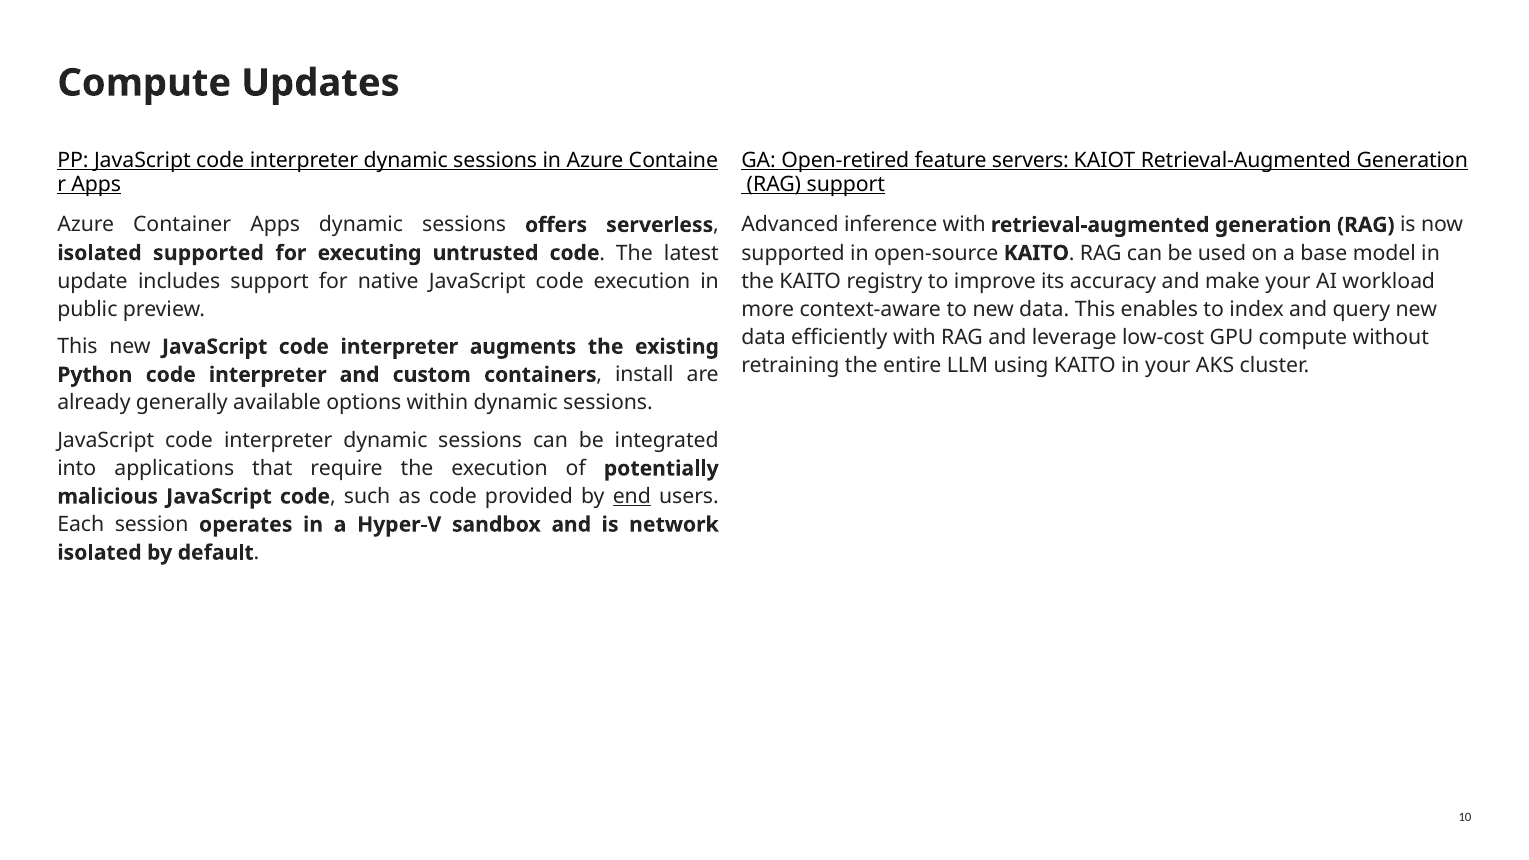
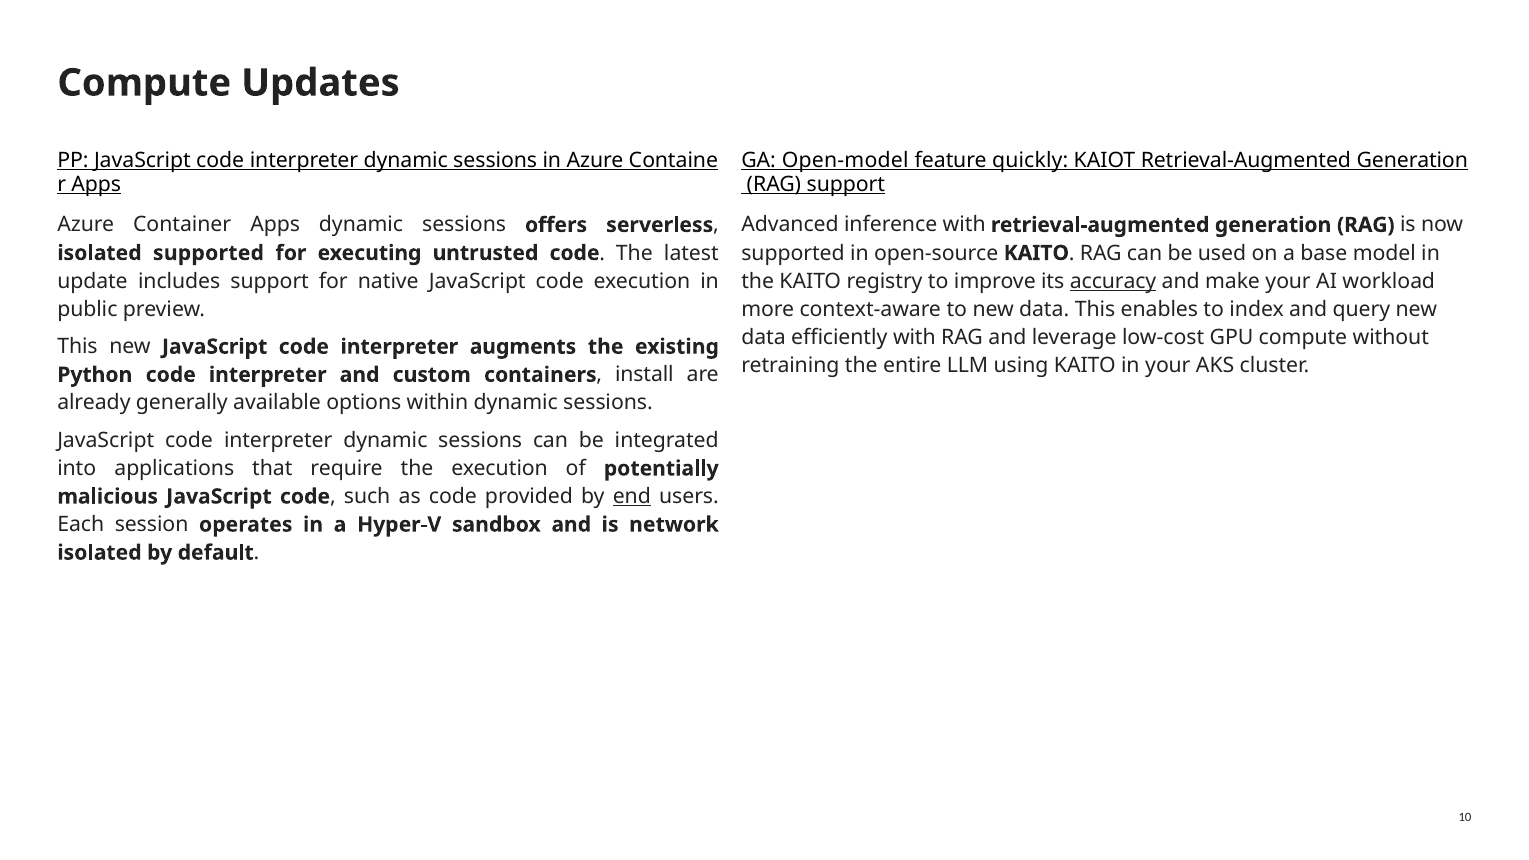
Open-retired: Open-retired -> Open-model
servers: servers -> quickly
accuracy underline: none -> present
